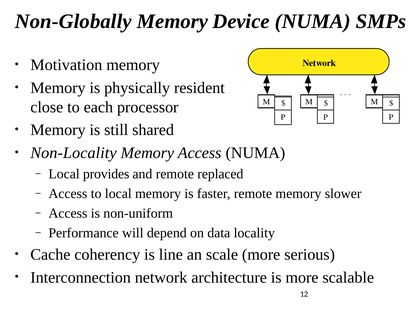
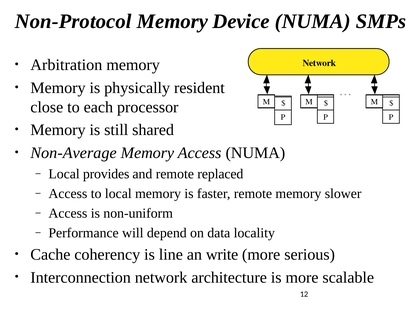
Non-Globally: Non-Globally -> Non-Protocol
Motivation: Motivation -> Arbitration
Non-Locality: Non-Locality -> Non-Average
scale: scale -> write
